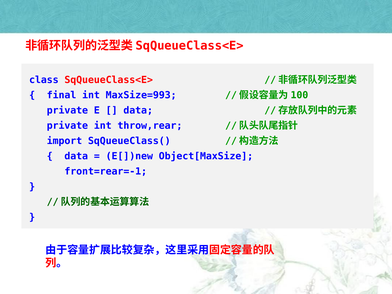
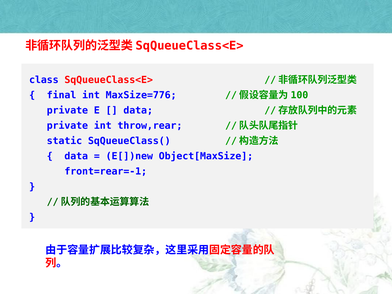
MaxSize=993: MaxSize=993 -> MaxSize=776
import: import -> static
